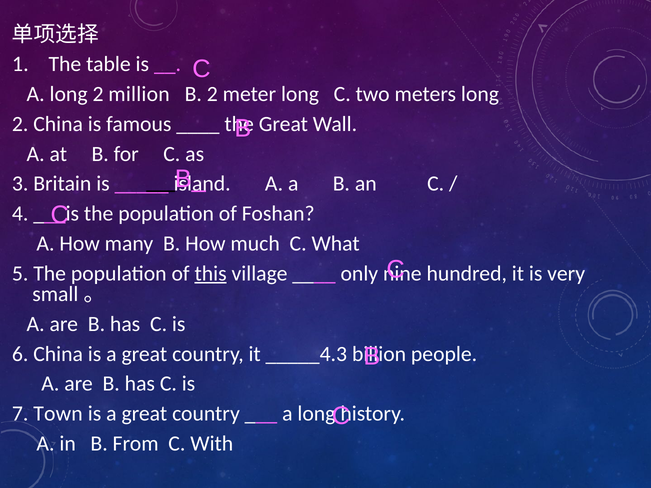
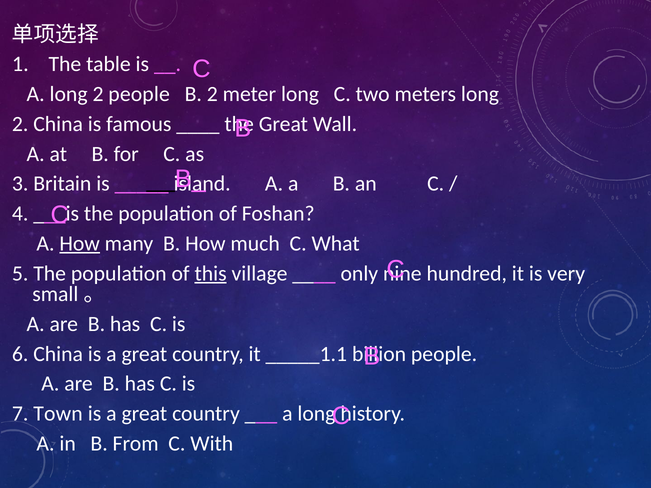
2 million: million -> people
How at (80, 244) underline: none -> present
_____4.3: _____4.3 -> _____1.1
